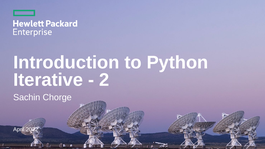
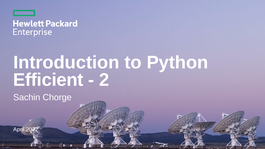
Iterative: Iterative -> Efficient
